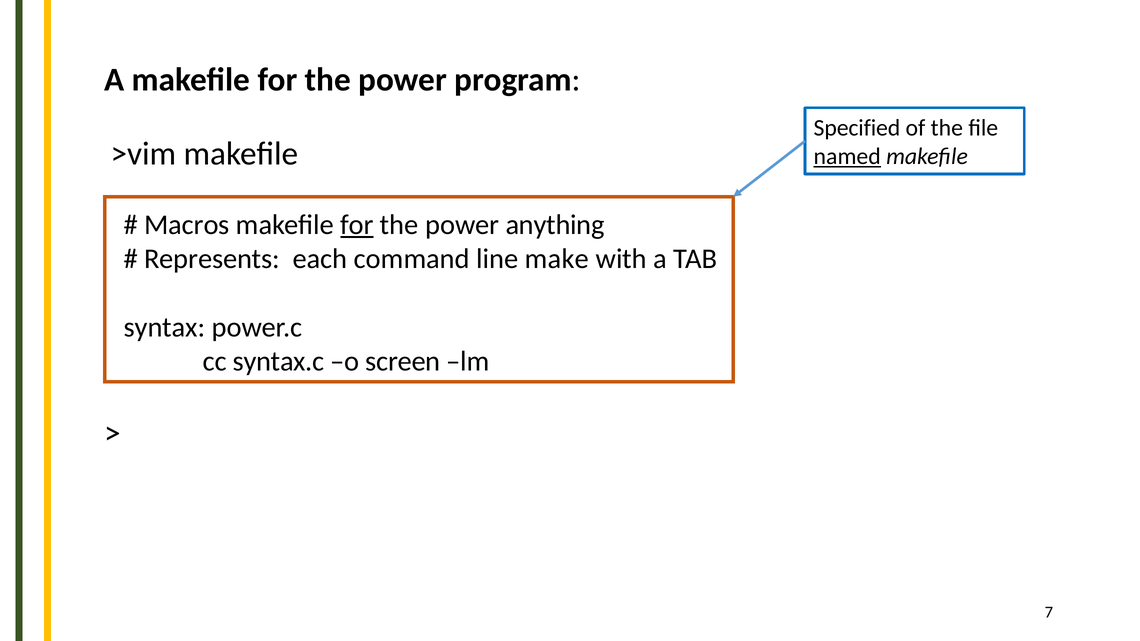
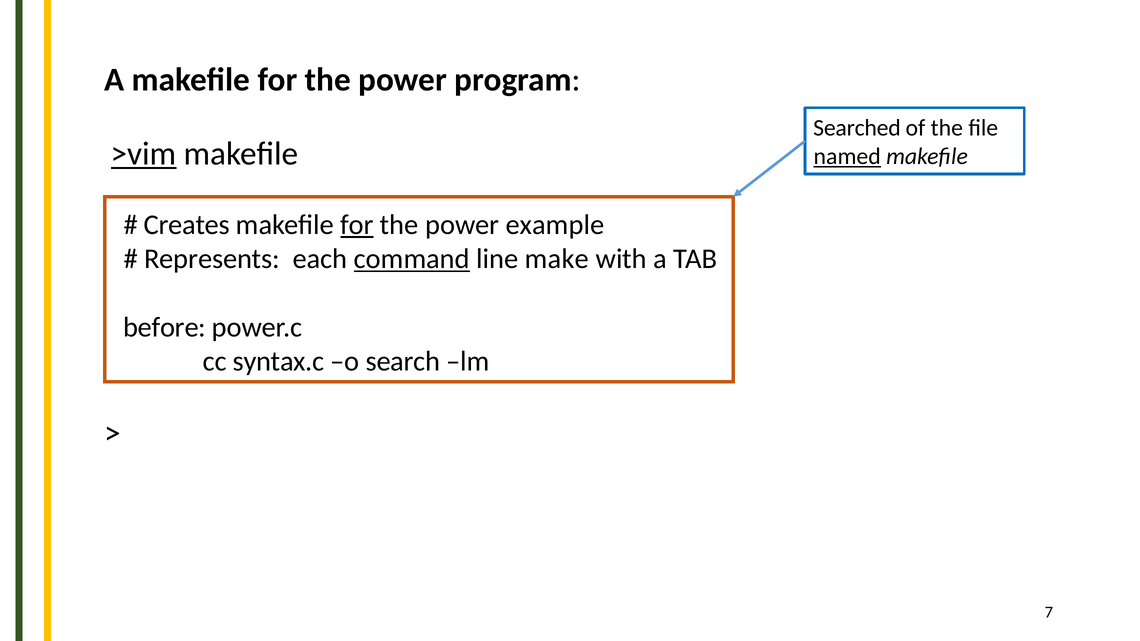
Specified: Specified -> Searched
>vim underline: none -> present
Macros: Macros -> Creates
anything: anything -> example
command underline: none -> present
syntax: syntax -> before
screen: screen -> search
